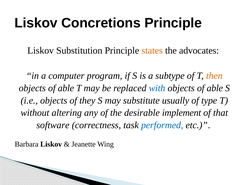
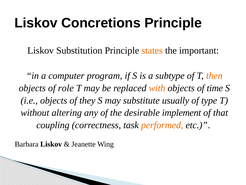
advocates: advocates -> important
able at (66, 88): able -> role
with colour: blue -> orange
able at (215, 88): able -> time
software: software -> coupling
performed colour: blue -> orange
